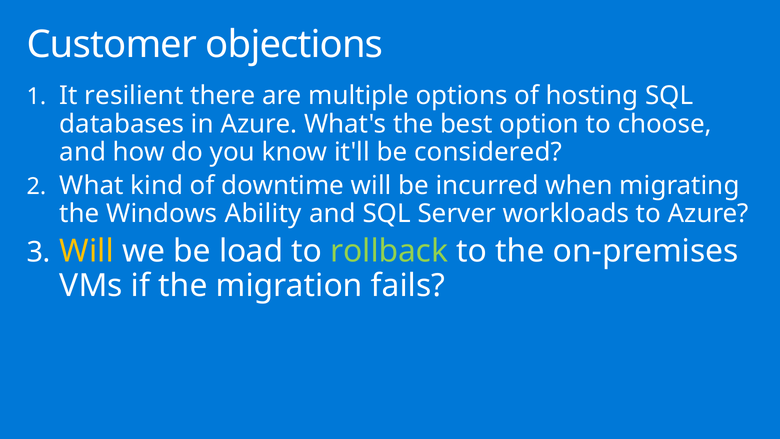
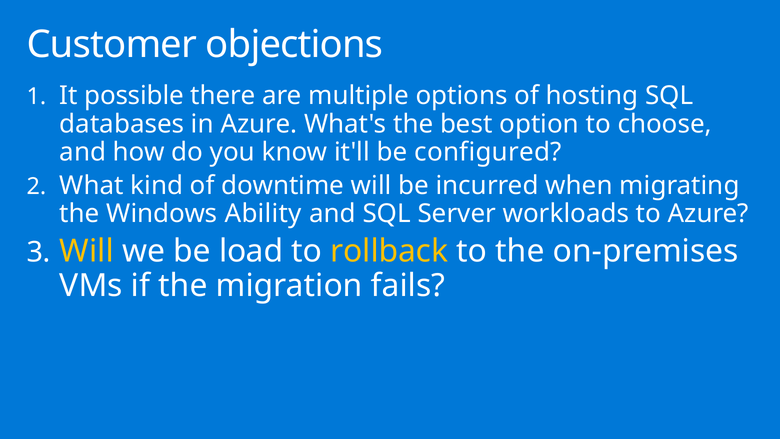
resilient: resilient -> possible
considered: considered -> configured
rollback colour: light green -> yellow
